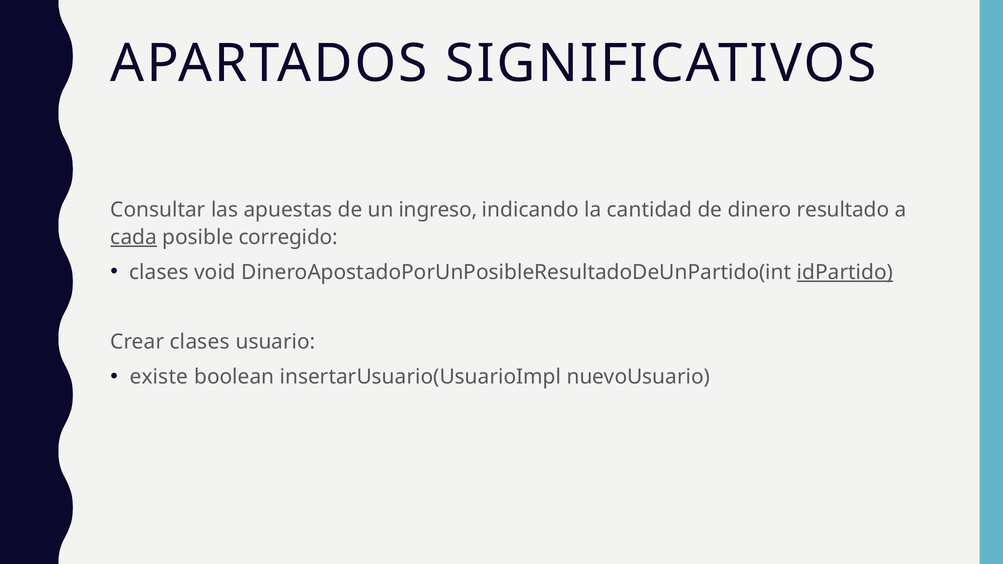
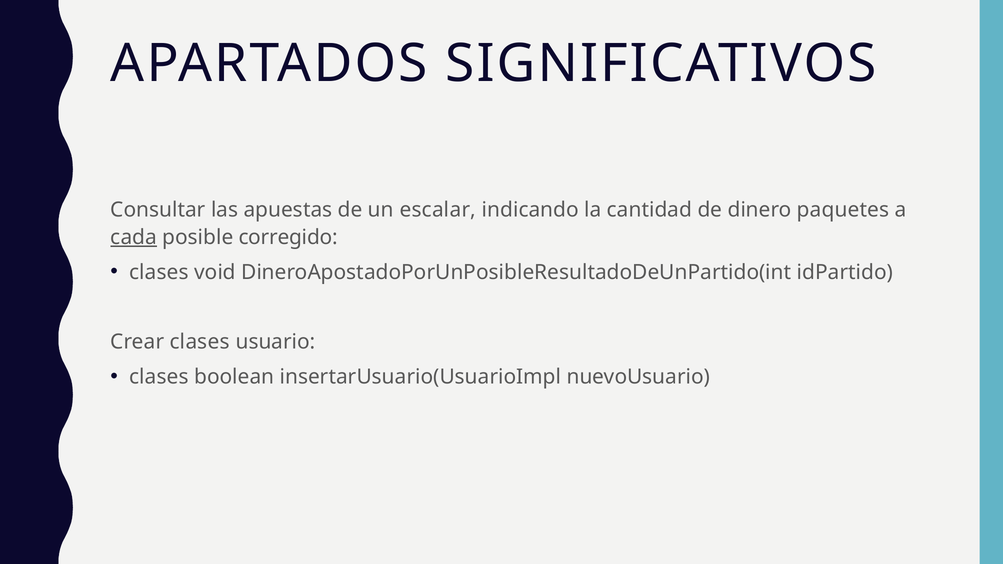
ingreso: ingreso -> escalar
resultado: resultado -> paquetes
idPartido underline: present -> none
existe at (159, 377): existe -> clases
